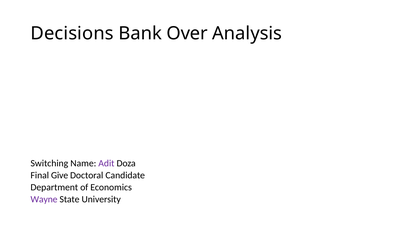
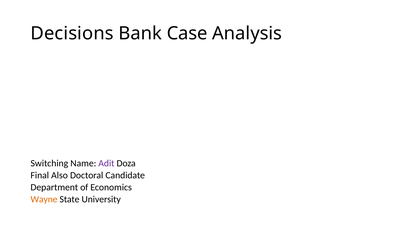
Over: Over -> Case
Give: Give -> Also
Wayne colour: purple -> orange
